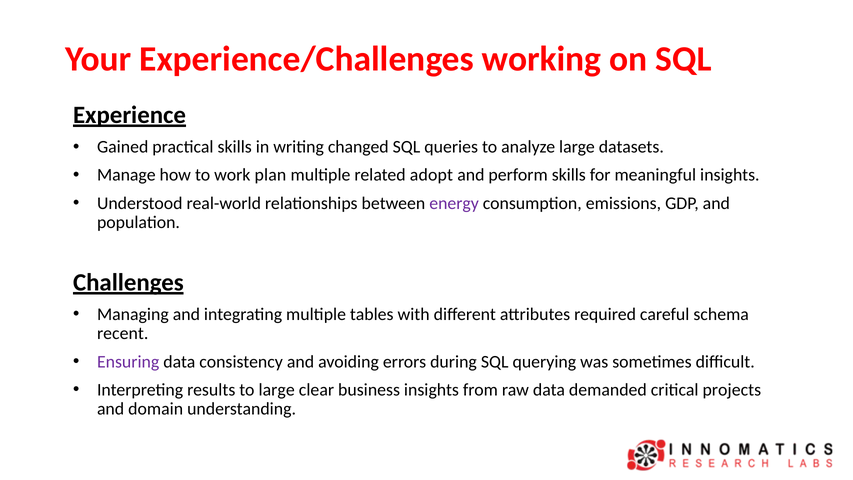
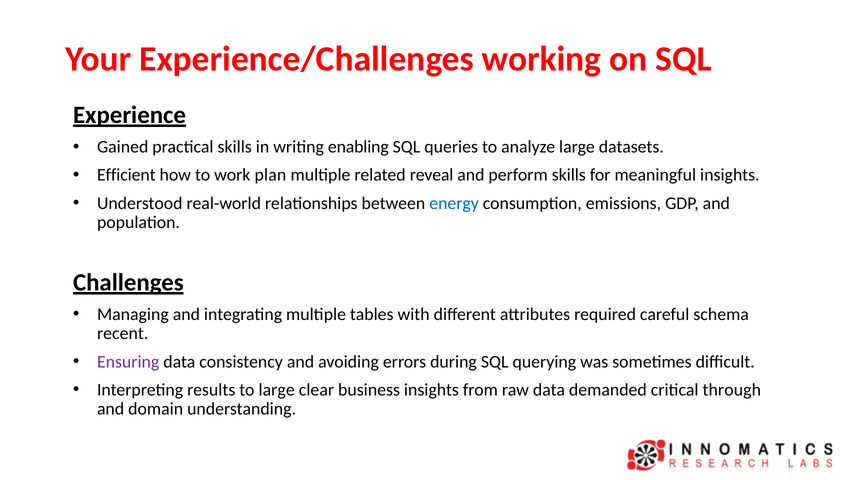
changed: changed -> enabling
Manage: Manage -> Efficient
adopt: adopt -> reveal
energy colour: purple -> blue
projects: projects -> through
